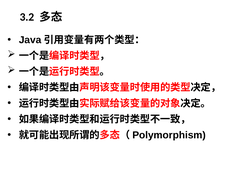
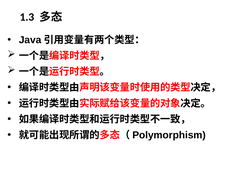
3.2: 3.2 -> 1.3
